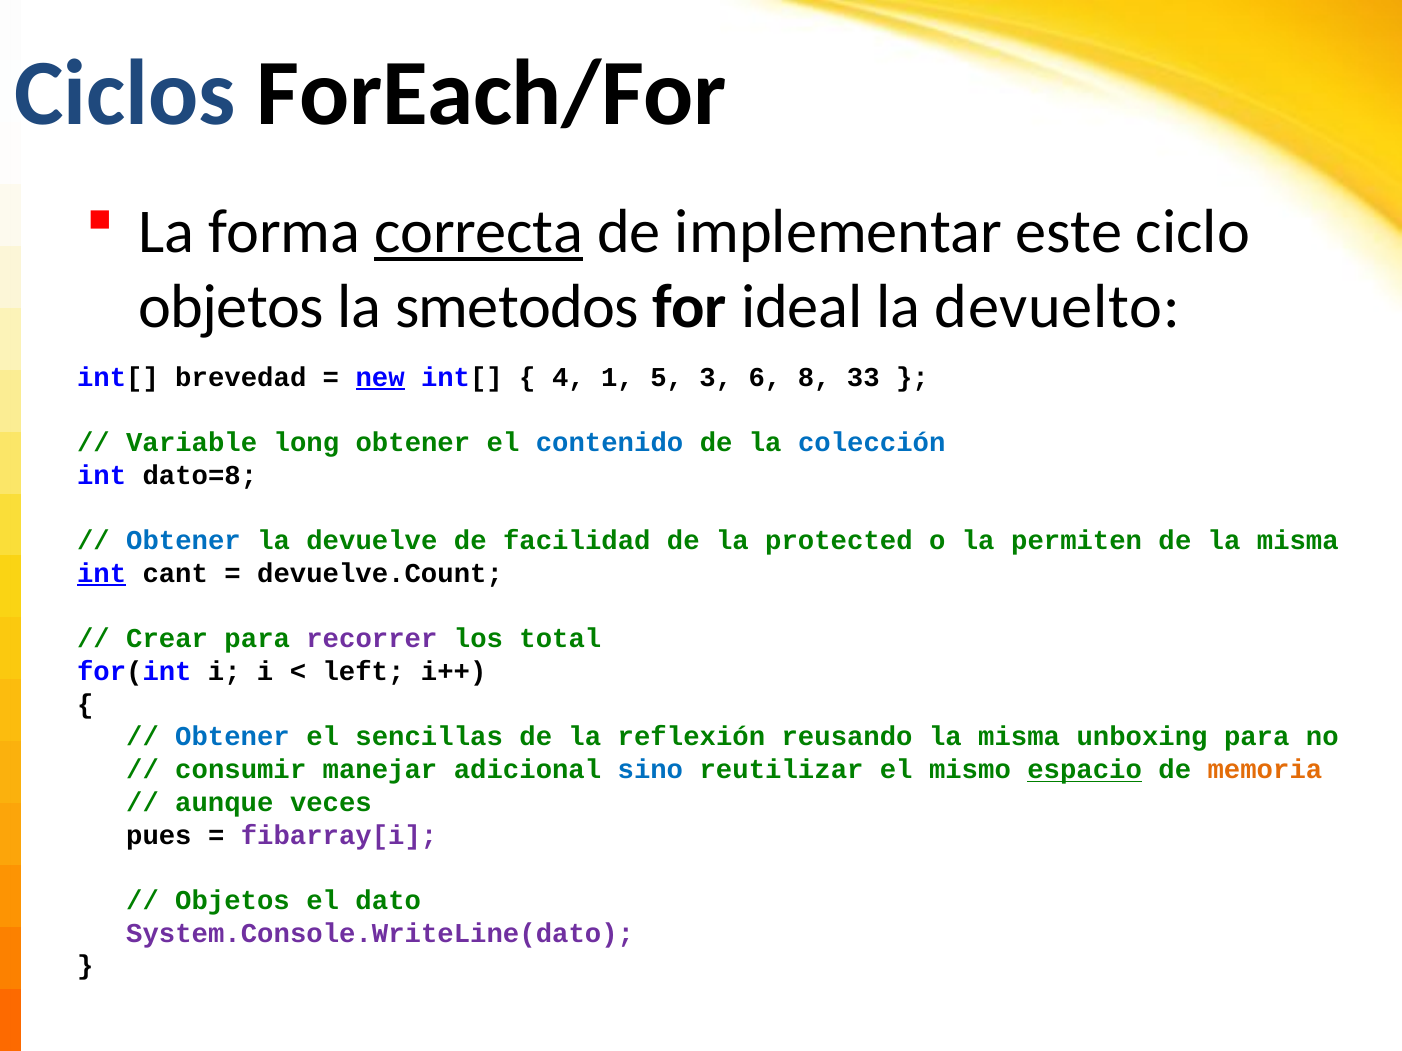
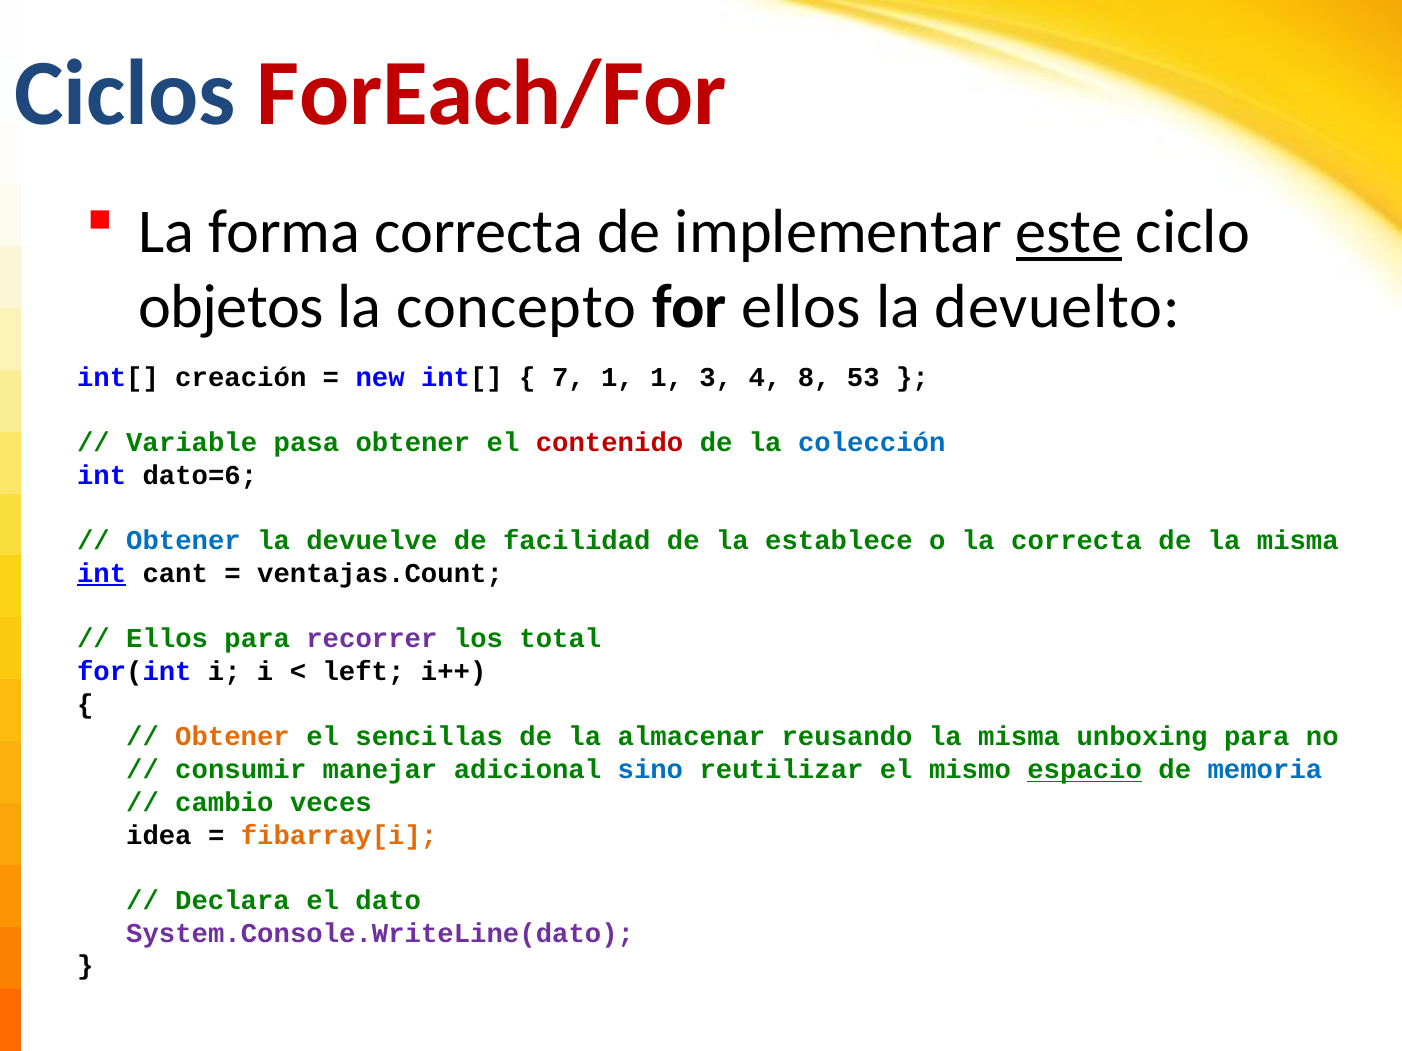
ForEach/For colour: black -> red
correcta at (479, 232) underline: present -> none
este underline: none -> present
smetodos: smetodos -> concepto
for ideal: ideal -> ellos
brevedad: brevedad -> creación
new underline: present -> none
4: 4 -> 7
1 5: 5 -> 1
6: 6 -> 4
33: 33 -> 53
long: long -> pasa
contenido colour: blue -> red
dato=8: dato=8 -> dato=6
protected: protected -> establece
la permiten: permiten -> correcta
devuelve.Count: devuelve.Count -> ventajas.Count
Crear at (167, 639): Crear -> Ellos
Obtener at (233, 737) colour: blue -> orange
reflexión: reflexión -> almacenar
memoria colour: orange -> blue
aunque: aunque -> cambio
pues: pues -> idea
fibarray[i colour: purple -> orange
Objetos at (233, 901): Objetos -> Declara
